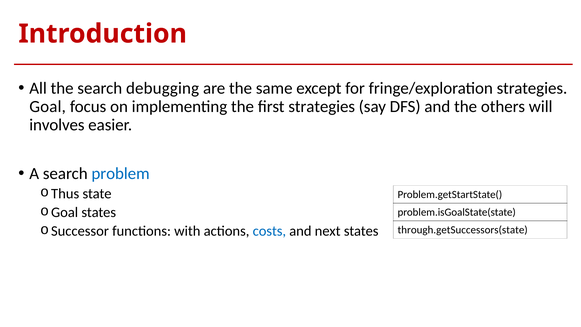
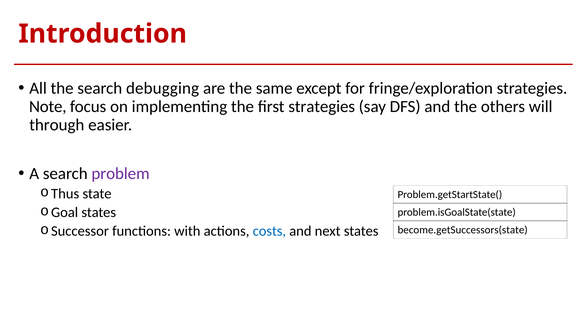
Goal at (48, 106): Goal -> Note
involves: involves -> through
problem colour: blue -> purple
through.getSuccessors(state: through.getSuccessors(state -> become.getSuccessors(state
